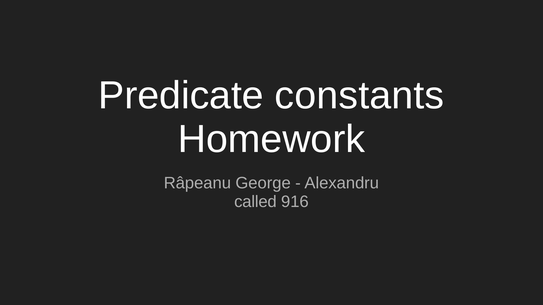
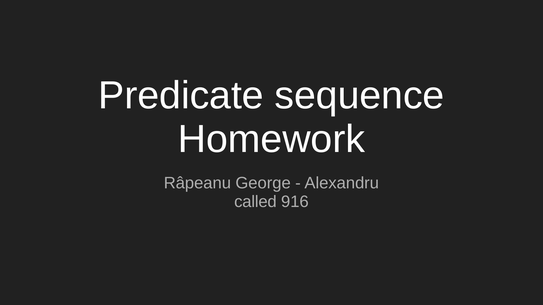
constants: constants -> sequence
